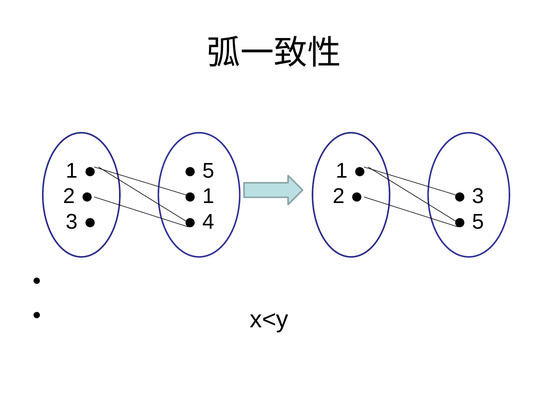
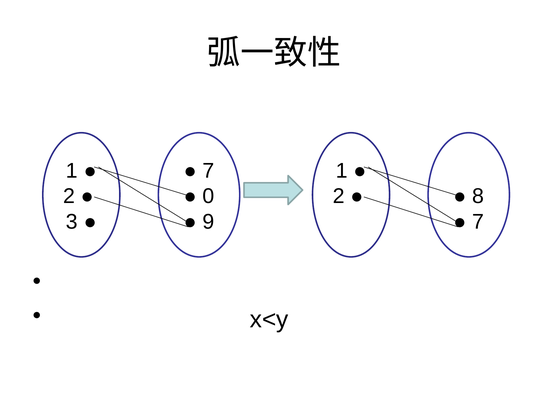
5 at (208, 171): 5 -> 7
1 at (208, 196): 1 -> 0
3 at (478, 196): 3 -> 8
4: 4 -> 9
5 at (478, 222): 5 -> 7
